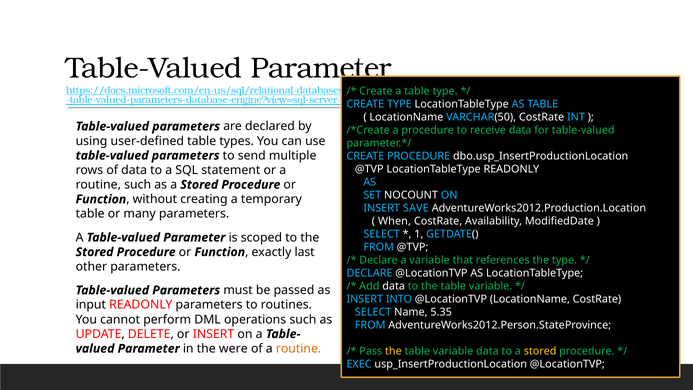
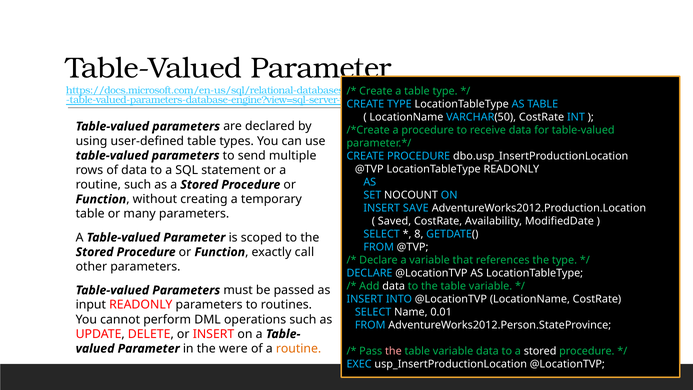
When: When -> Saved
1: 1 -> 8
last: last -> call
5.35: 5.35 -> 0.01
the at (393, 351) colour: yellow -> pink
stored at (540, 351) colour: yellow -> white
